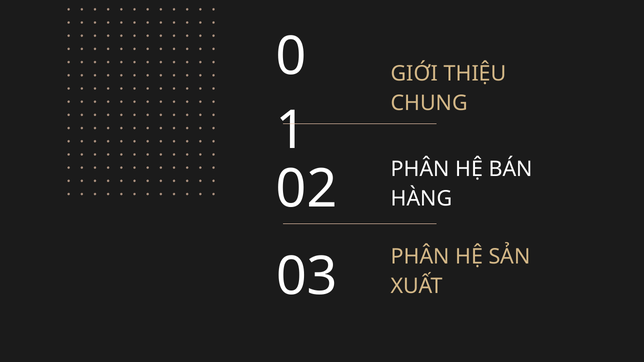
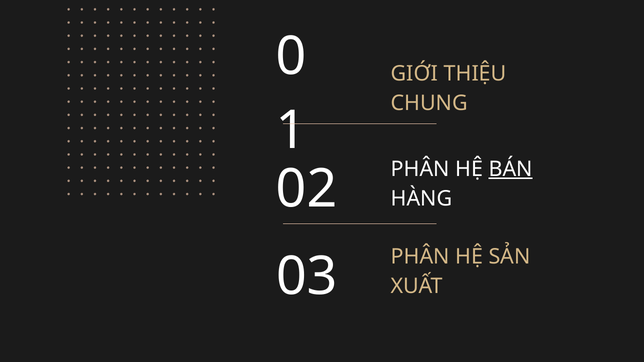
BÁN underline: none -> present
